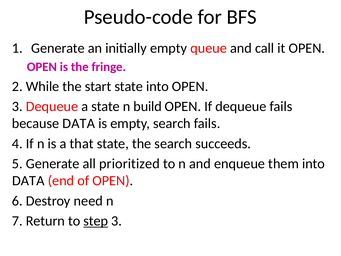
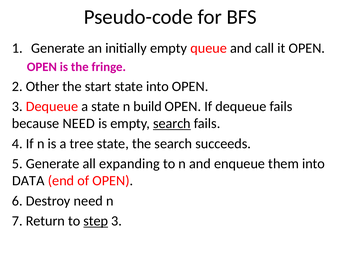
While: While -> Other
because DATA: DATA -> NEED
search at (172, 123) underline: none -> present
that: that -> tree
prioritized: prioritized -> expanding
